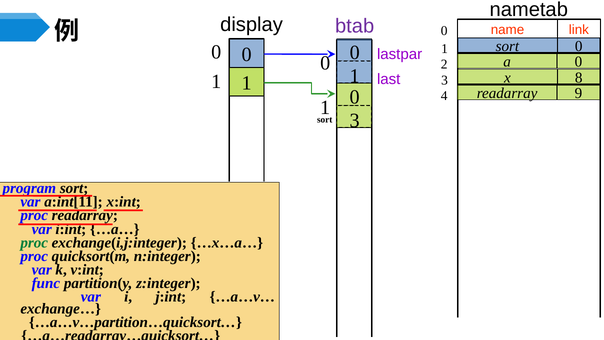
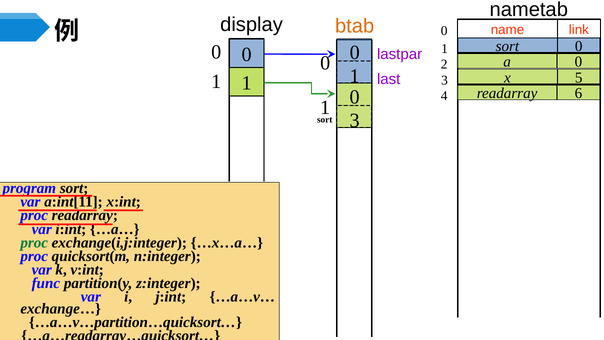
btab colour: purple -> orange
8: 8 -> 5
9: 9 -> 6
